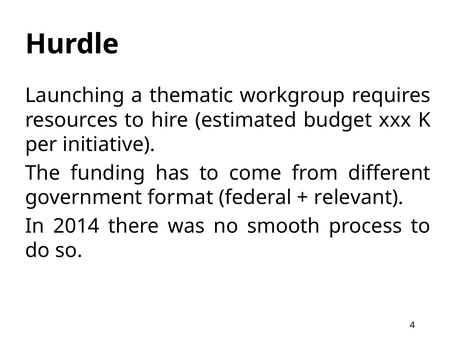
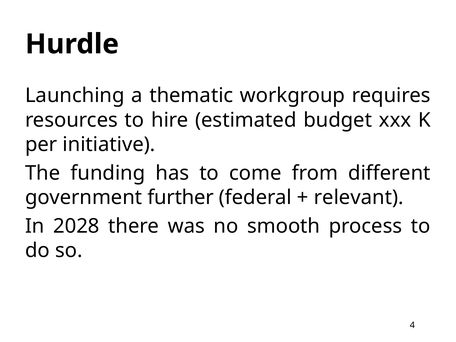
format: format -> further
2014: 2014 -> 2028
